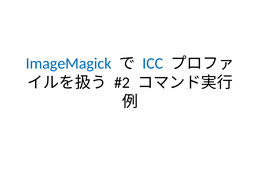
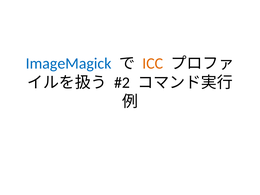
ICC colour: blue -> orange
